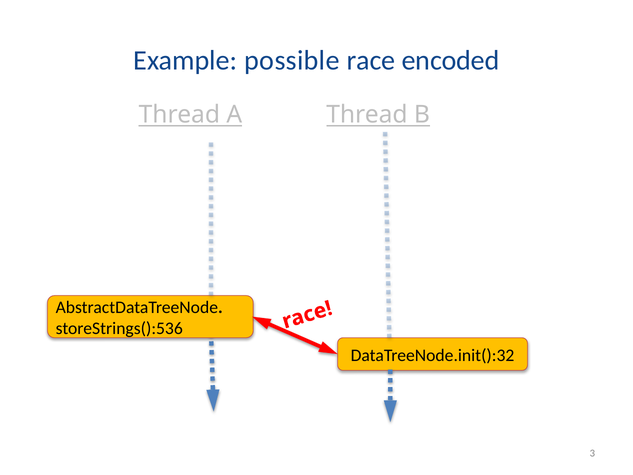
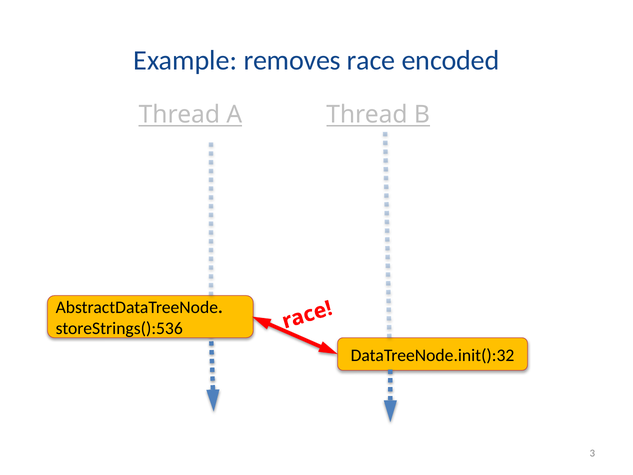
possible: possible -> removes
